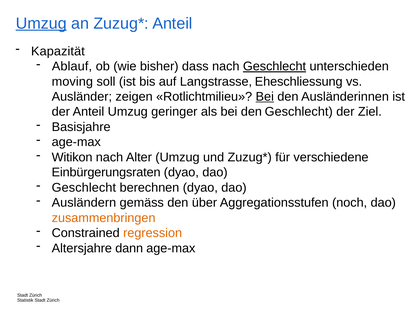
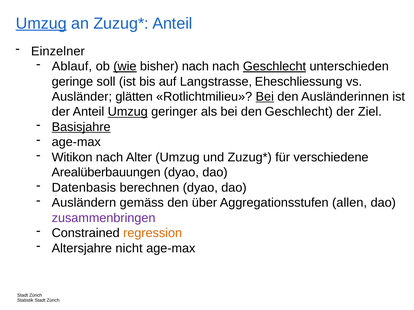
Kapazität: Kapazität -> Einzelner
wie underline: none -> present
bisher dass: dass -> nach
moving: moving -> geringe
zeigen: zeigen -> glätten
Umzug at (128, 112) underline: none -> present
Basisjahre underline: none -> present
Einbürgerungsraten: Einbürgerungsraten -> Arealüberbauungen
Geschlecht at (84, 188): Geschlecht -> Datenbasis
noch: noch -> allen
zusammenbringen colour: orange -> purple
dann: dann -> nicht
